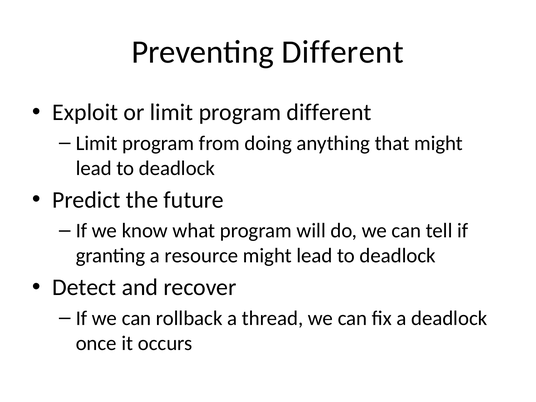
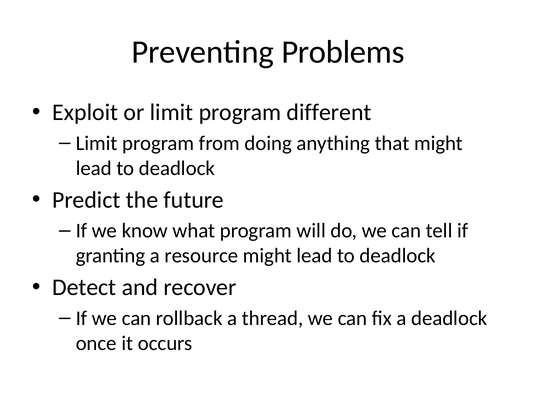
Preventing Different: Different -> Problems
